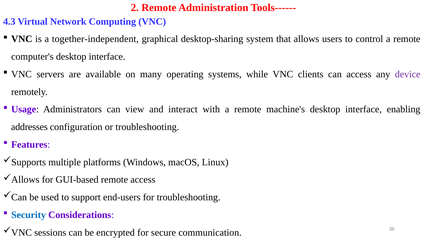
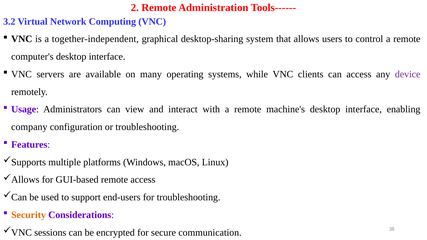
4.3: 4.3 -> 3.2
addresses: addresses -> company
Security colour: blue -> orange
